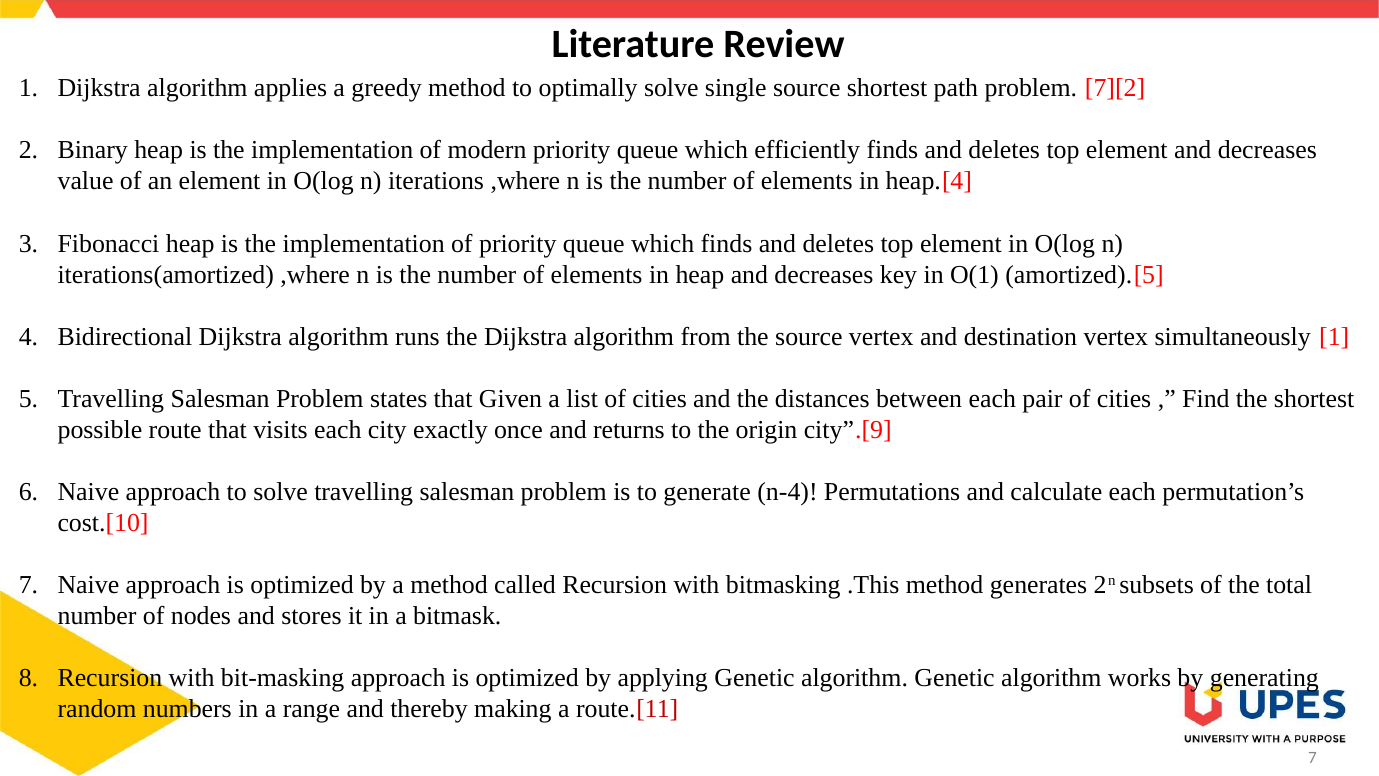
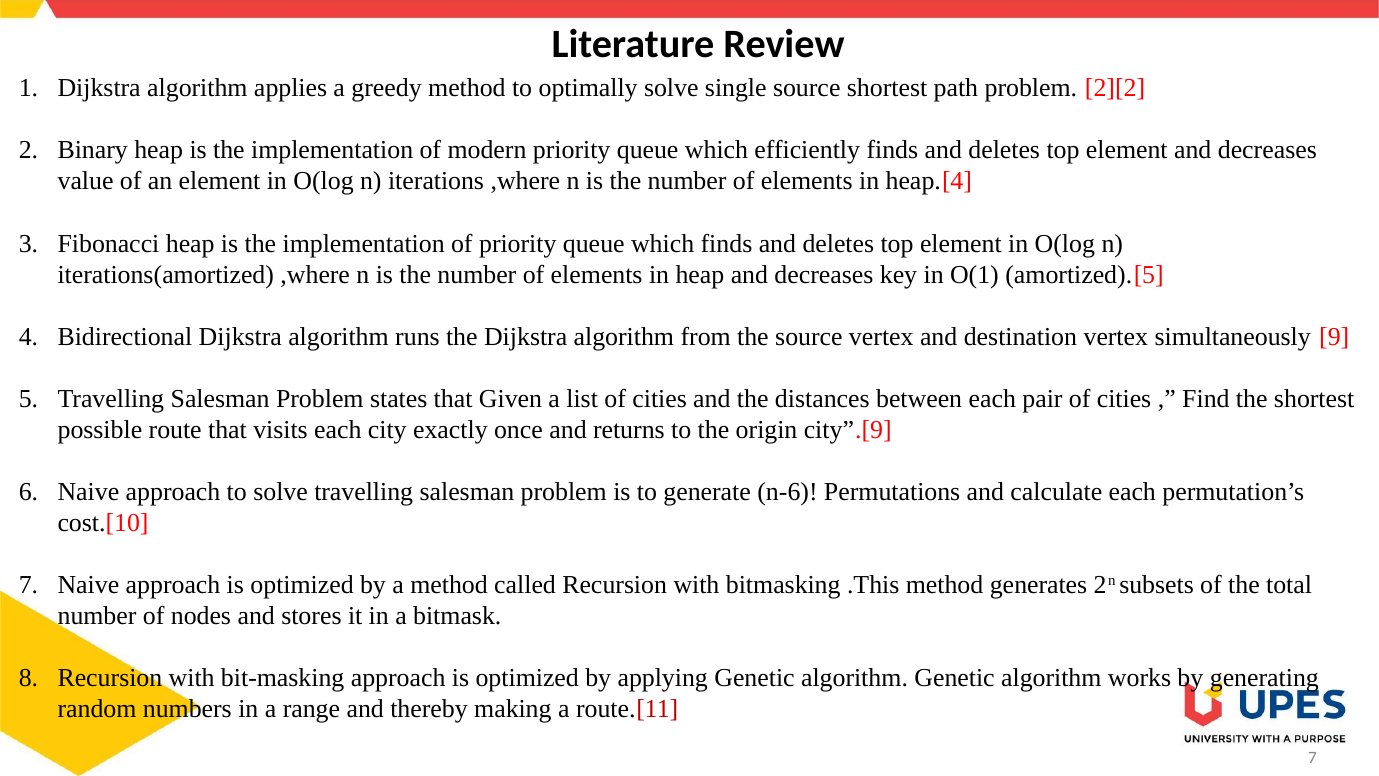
7][2: 7][2 -> 2][2
simultaneously 1: 1 -> 9
n-4: n-4 -> n-6
